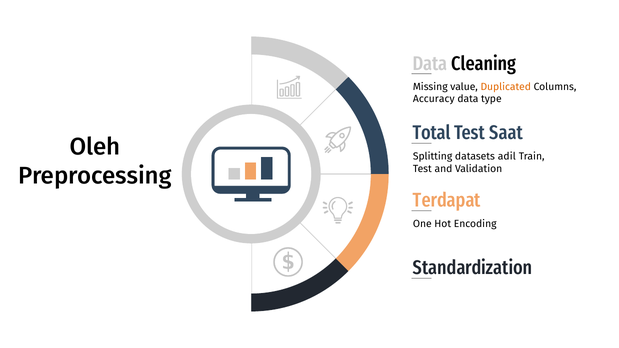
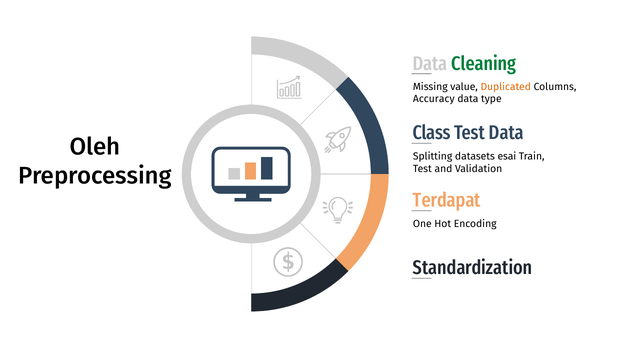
Cleaning colour: black -> green
Total: Total -> Class
Test Saat: Saat -> Data
adil: adil -> esai
